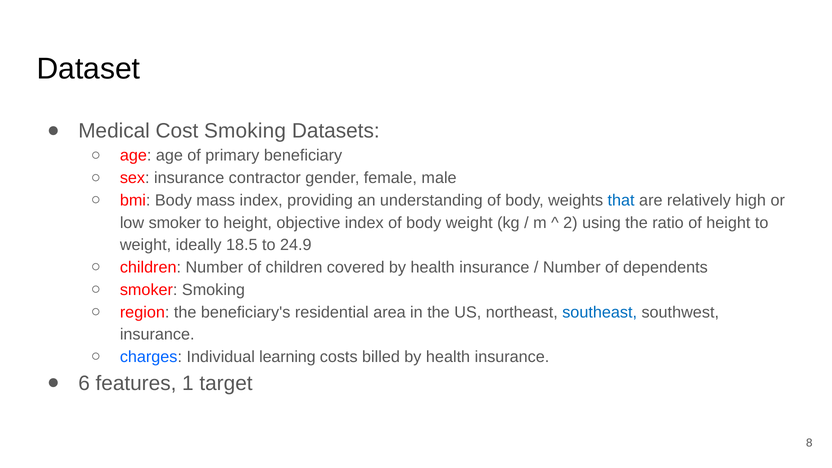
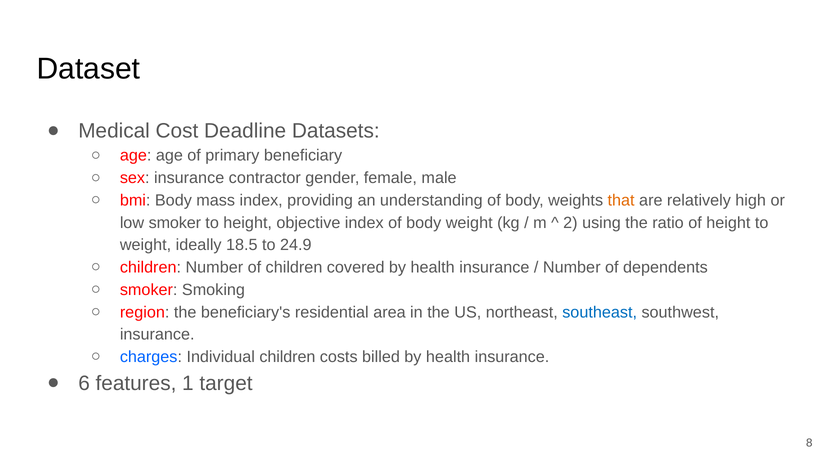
Cost Smoking: Smoking -> Deadline
that colour: blue -> orange
Individual learning: learning -> children
